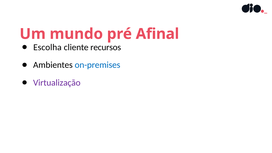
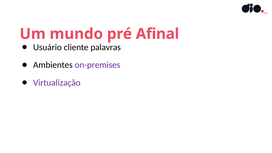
Escolha: Escolha -> Usuário
recursos: recursos -> palavras
on-premises colour: blue -> purple
